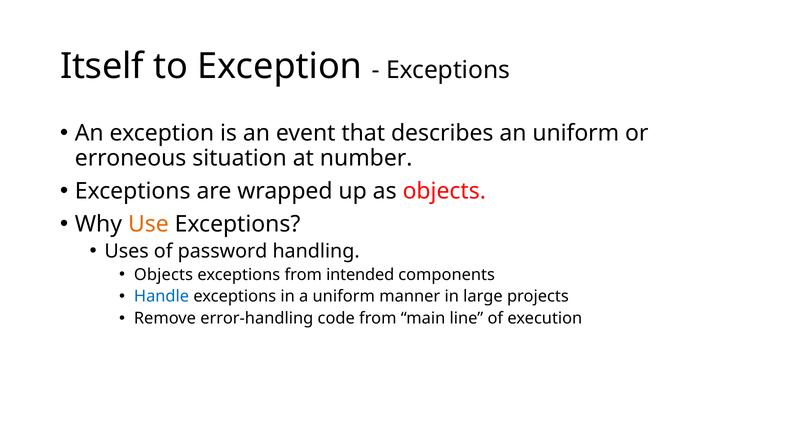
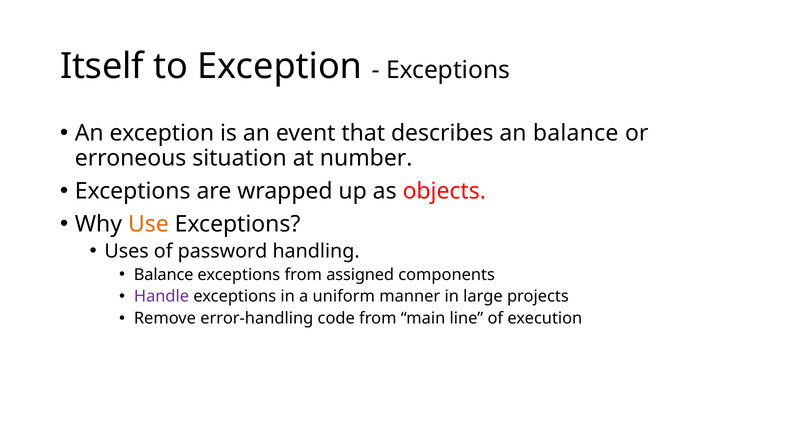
an uniform: uniform -> balance
Objects at (164, 275): Objects -> Balance
intended: intended -> assigned
Handle colour: blue -> purple
